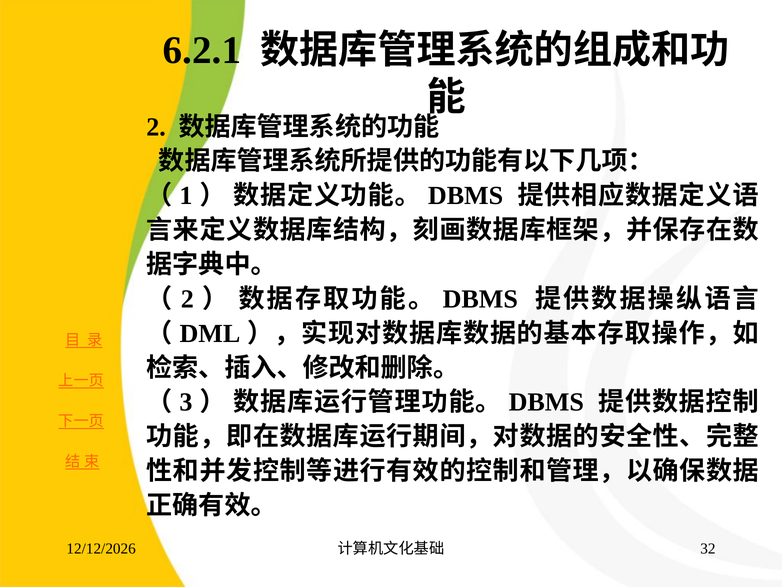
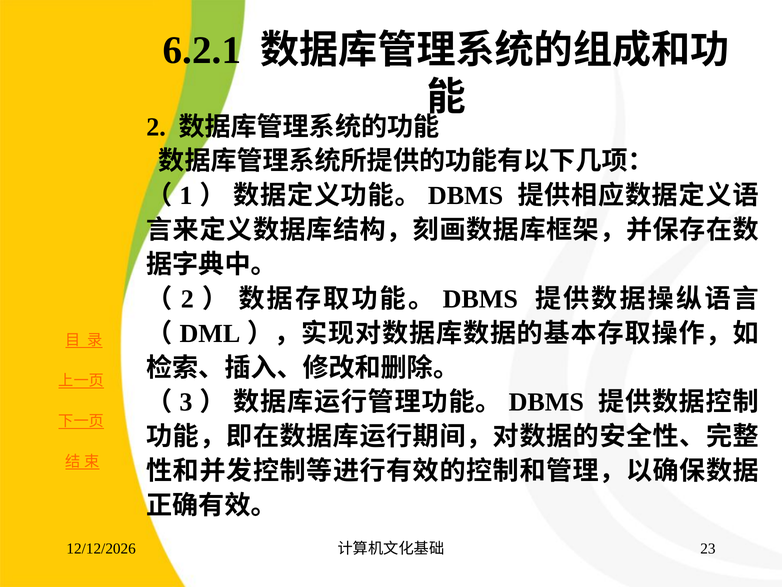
32: 32 -> 23
